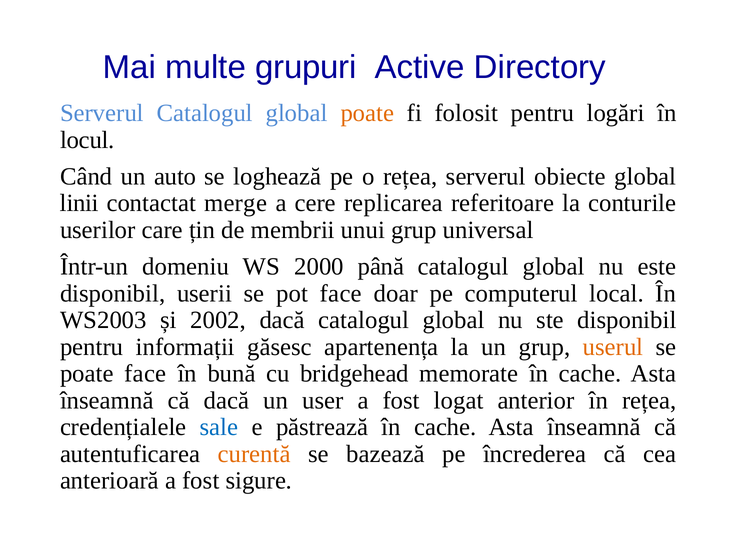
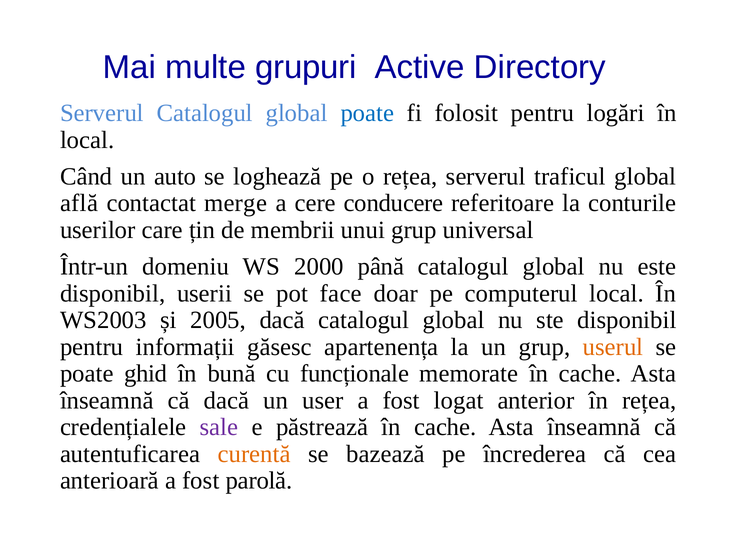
poate at (367, 113) colour: orange -> blue
locul at (87, 140): locul -> local
obiecte: obiecte -> traficul
linii: linii -> află
replicarea: replicarea -> conducere
2002: 2002 -> 2005
poate face: face -> ghid
bridgehead: bridgehead -> funcționale
sale colour: blue -> purple
sigure: sigure -> parolă
